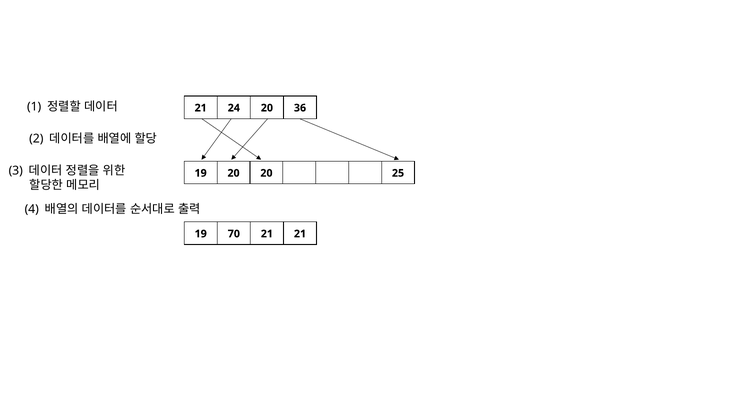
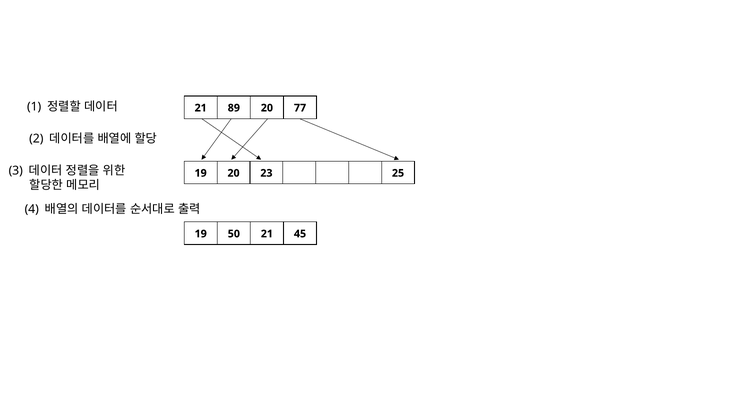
24: 24 -> 89
36: 36 -> 77
20 20: 20 -> 23
70: 70 -> 50
21 21: 21 -> 45
